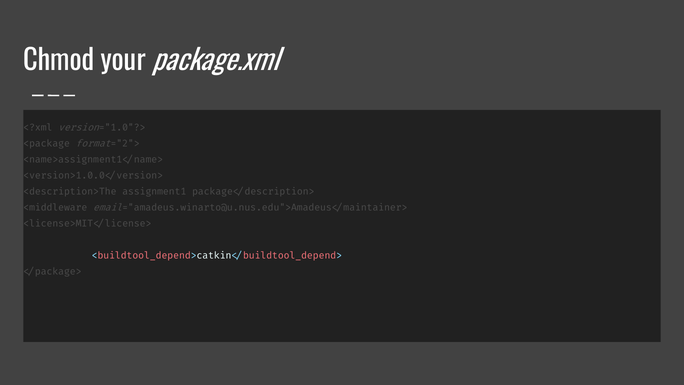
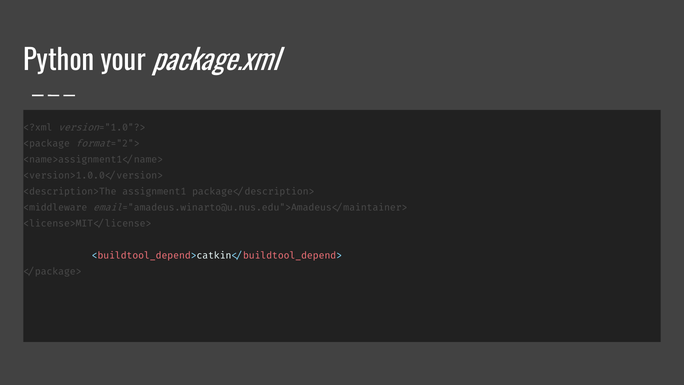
Chmod: Chmod -> Python
